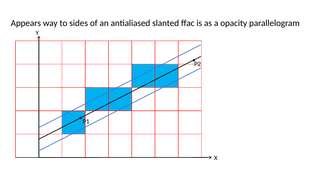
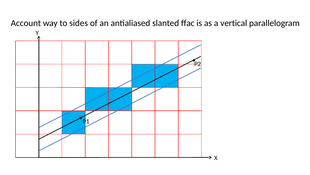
Appears: Appears -> Account
opacity: opacity -> vertical
